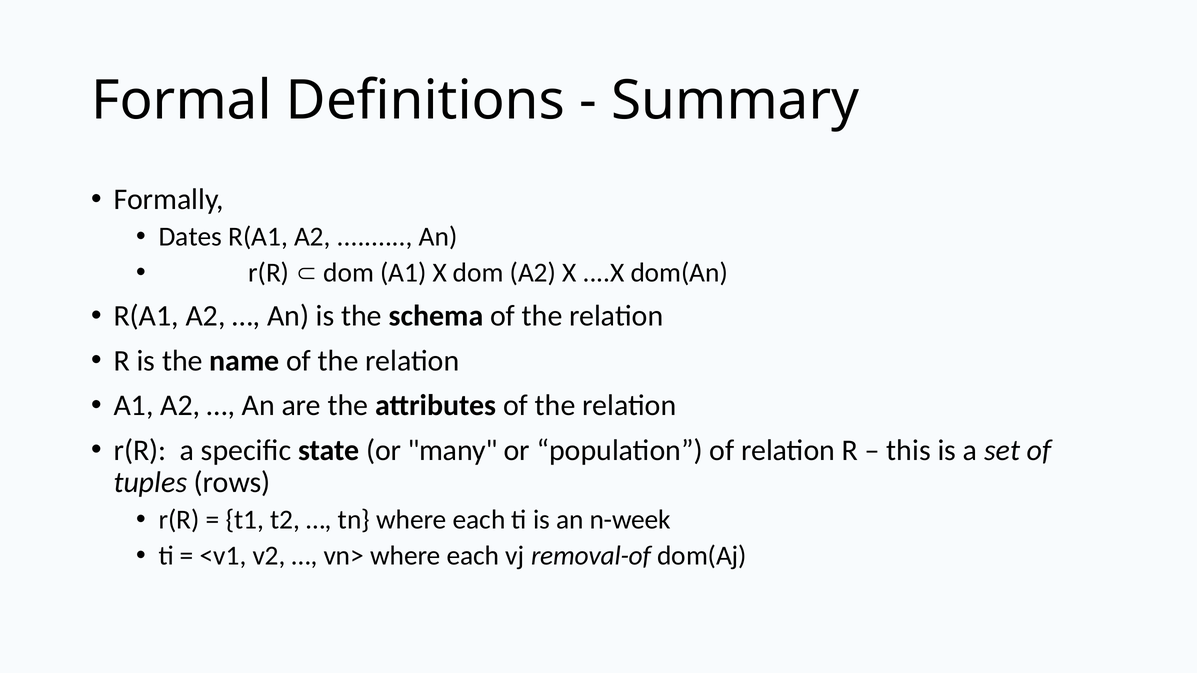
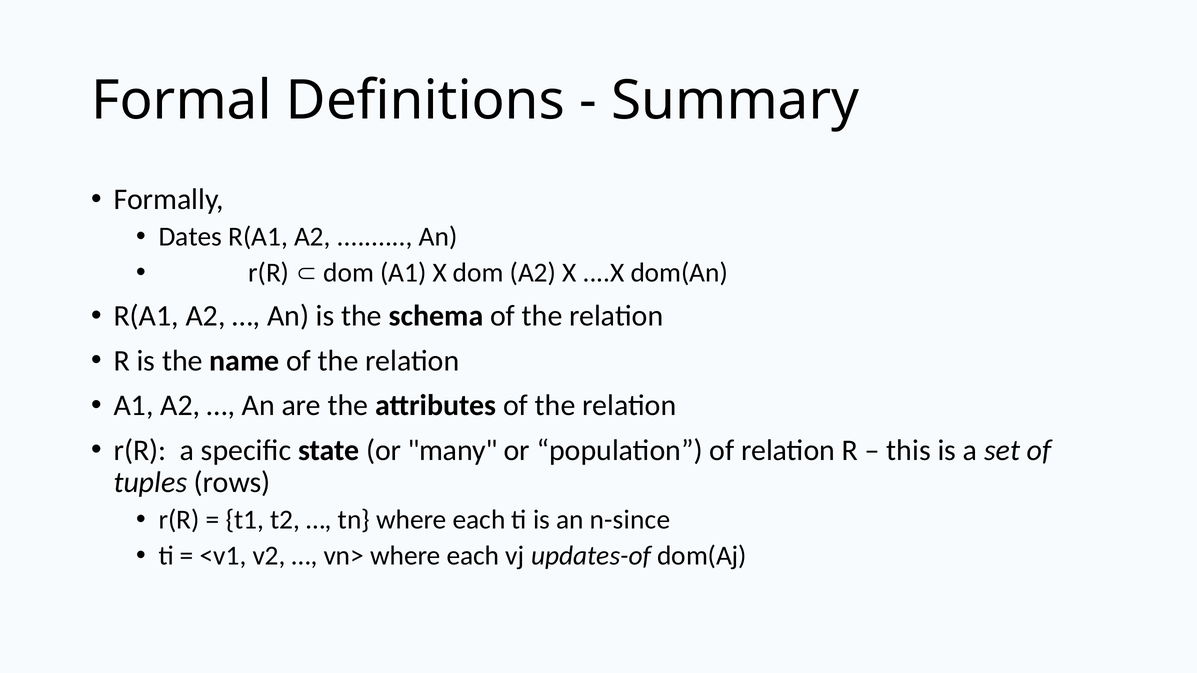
n-week: n-week -> n-since
removal-of: removal-of -> updates-of
